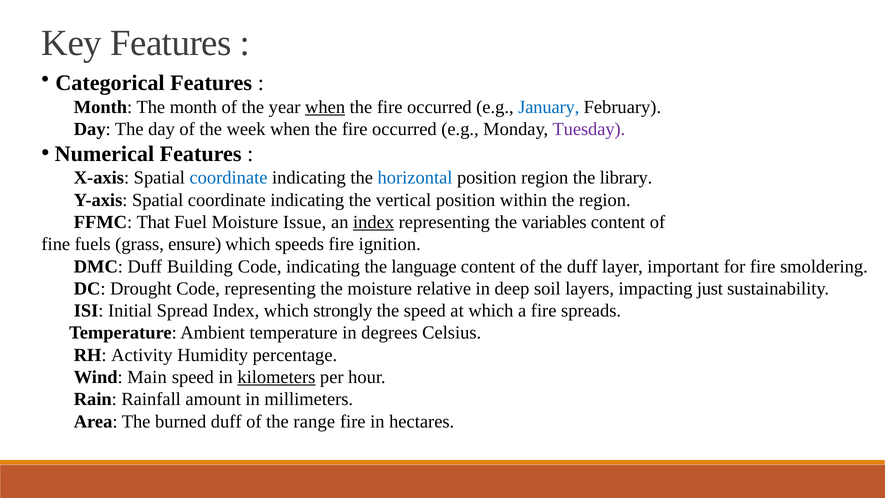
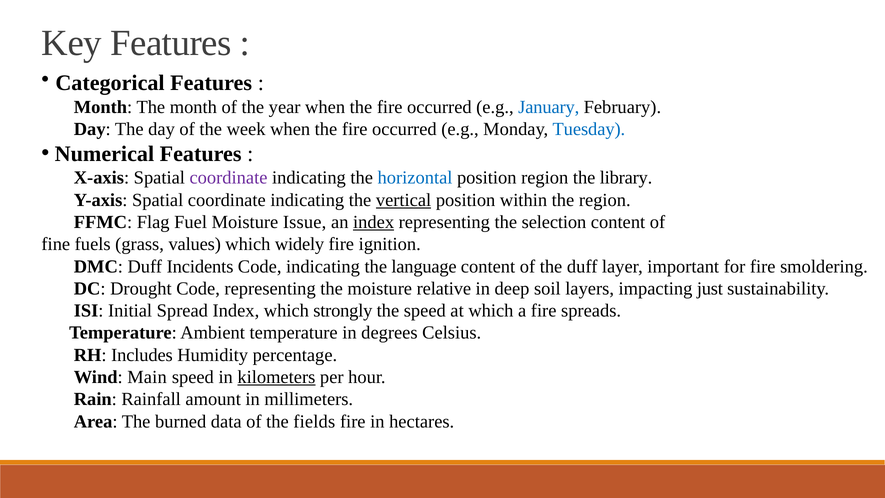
when at (325, 107) underline: present -> none
Tuesday colour: purple -> blue
coordinate at (228, 178) colour: blue -> purple
vertical underline: none -> present
That: That -> Flag
variables: variables -> selection
ensure: ensure -> values
speeds: speeds -> widely
Building: Building -> Incidents
Activity: Activity -> Includes
burned duff: duff -> data
range: range -> fields
